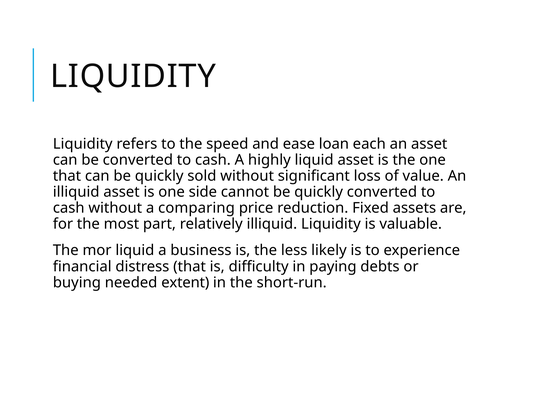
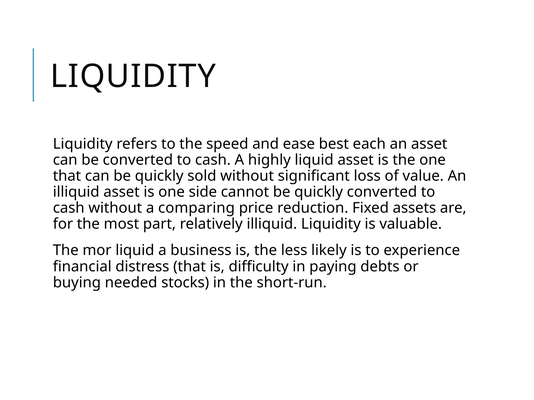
loan: loan -> best
extent: extent -> stocks
